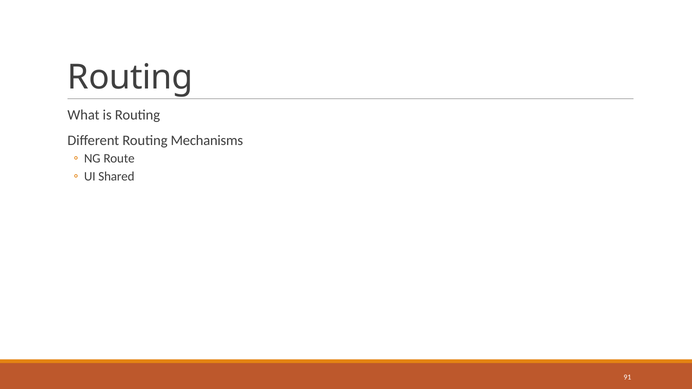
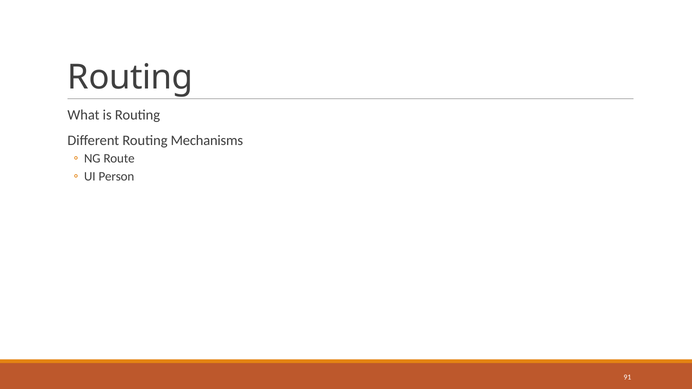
Shared: Shared -> Person
